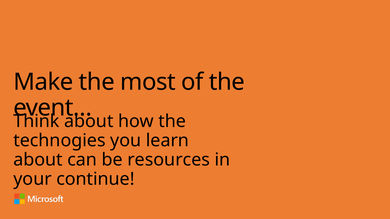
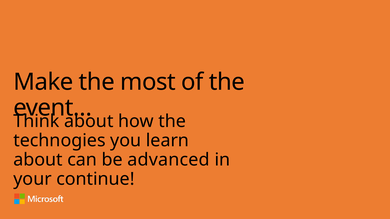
resources: resources -> advanced
